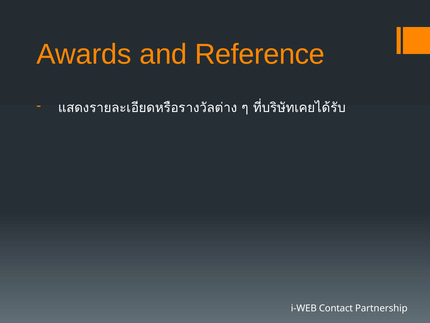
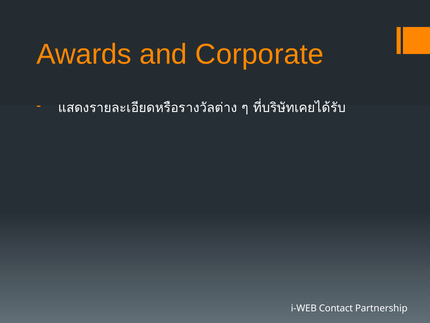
Reference: Reference -> Corporate
